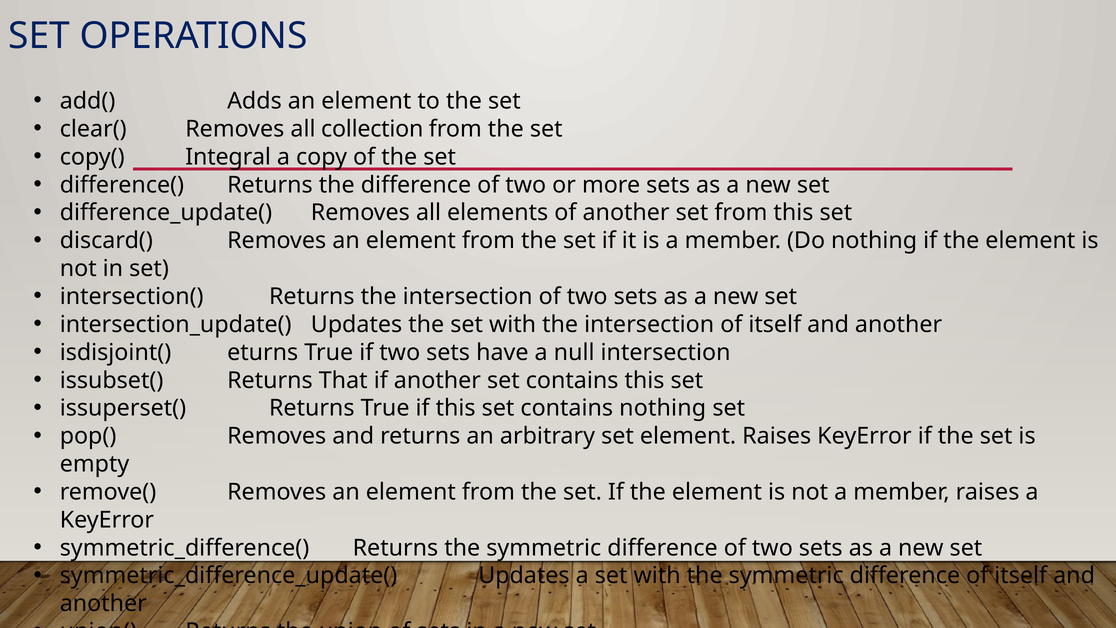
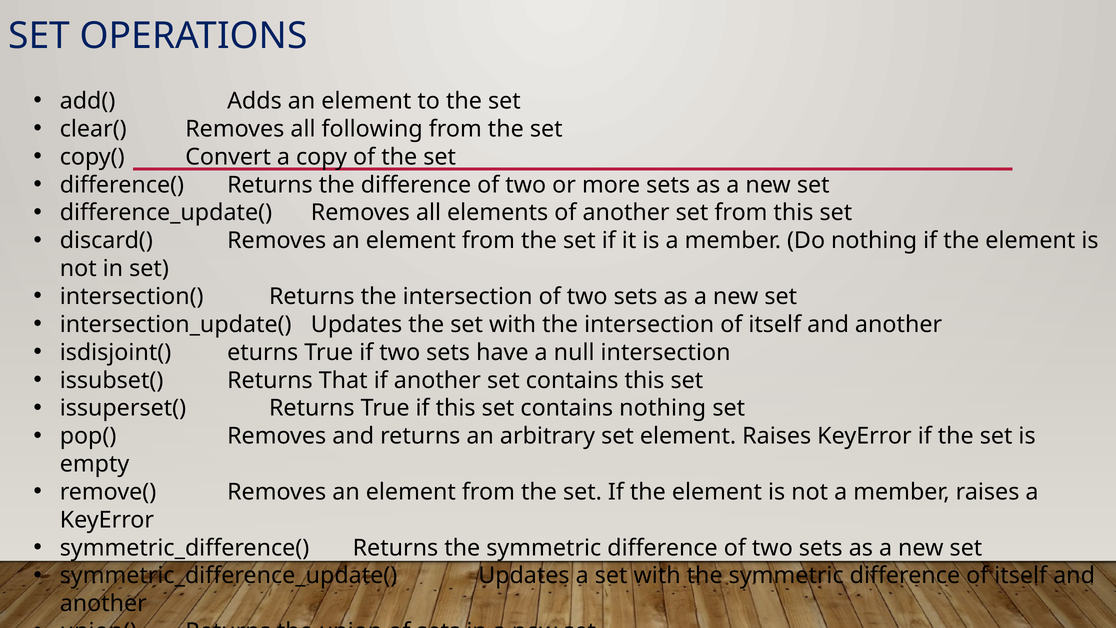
collection: collection -> following
Integral: Integral -> Convert
